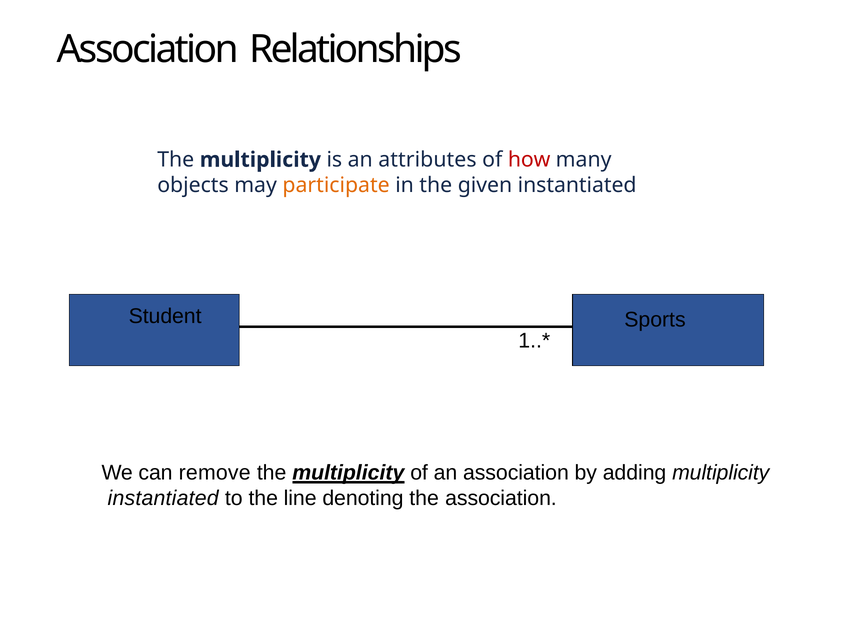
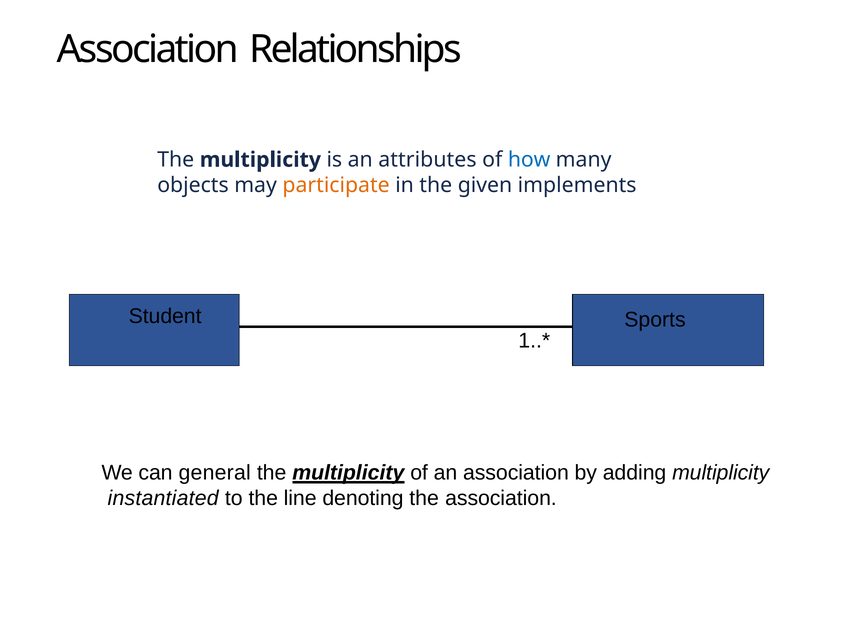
how colour: red -> blue
given instantiated: instantiated -> implements
remove: remove -> general
